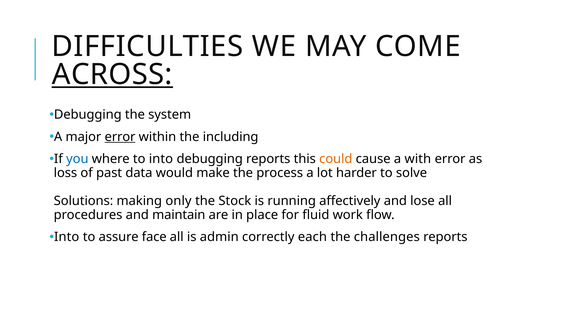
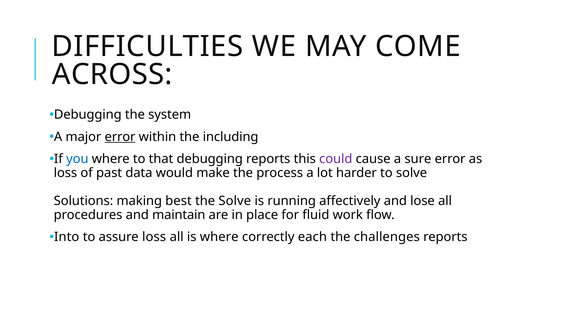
ACROSS underline: present -> none
to into: into -> that
could colour: orange -> purple
with: with -> sure
only: only -> best
the Stock: Stock -> Solve
assure face: face -> loss
is admin: admin -> where
